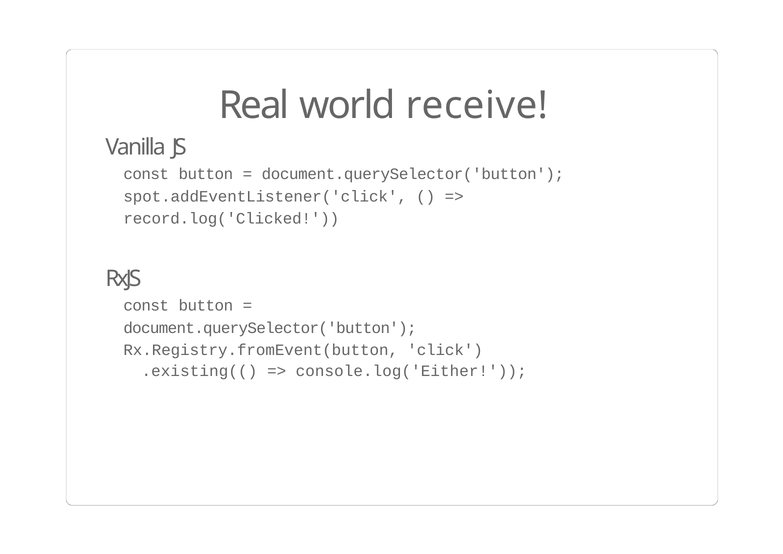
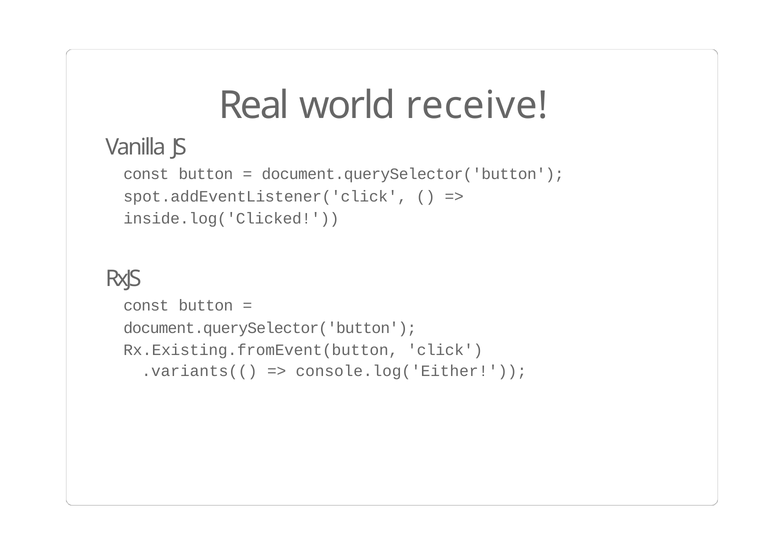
record.log('Clicked: record.log('Clicked -> inside.log('Clicked
Rx.Registry.fromEvent(button: Rx.Registry.fromEvent(button -> Rx.Existing.fromEvent(button
.existing((: .existing(( -> .variants((
